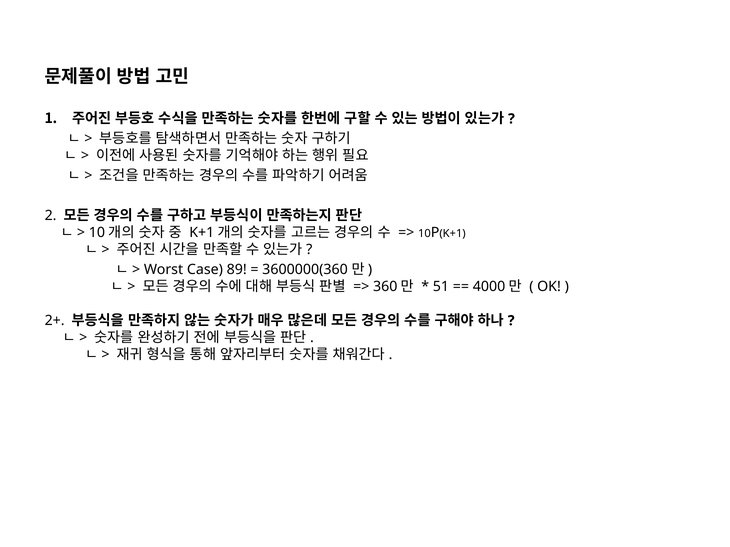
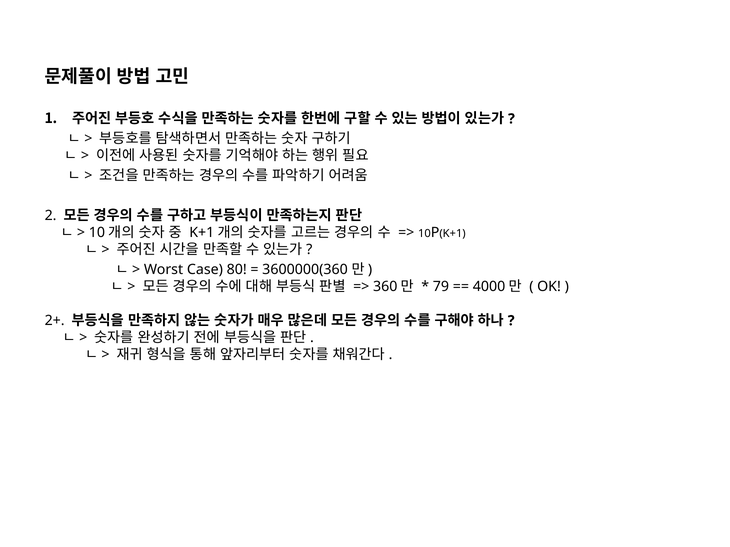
89: 89 -> 80
51: 51 -> 79
